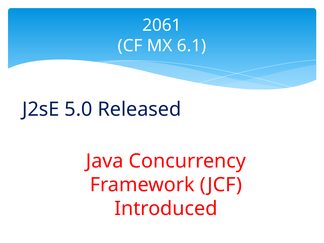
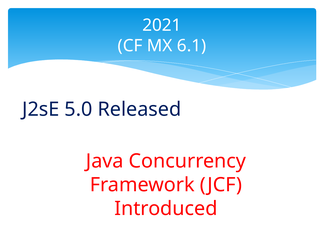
2061: 2061 -> 2021
